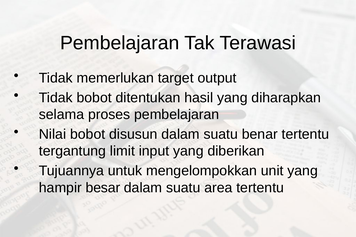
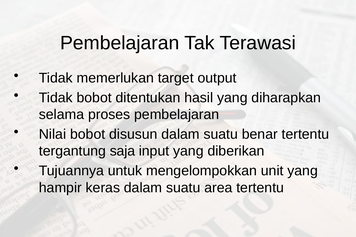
limit: limit -> saja
besar: besar -> keras
